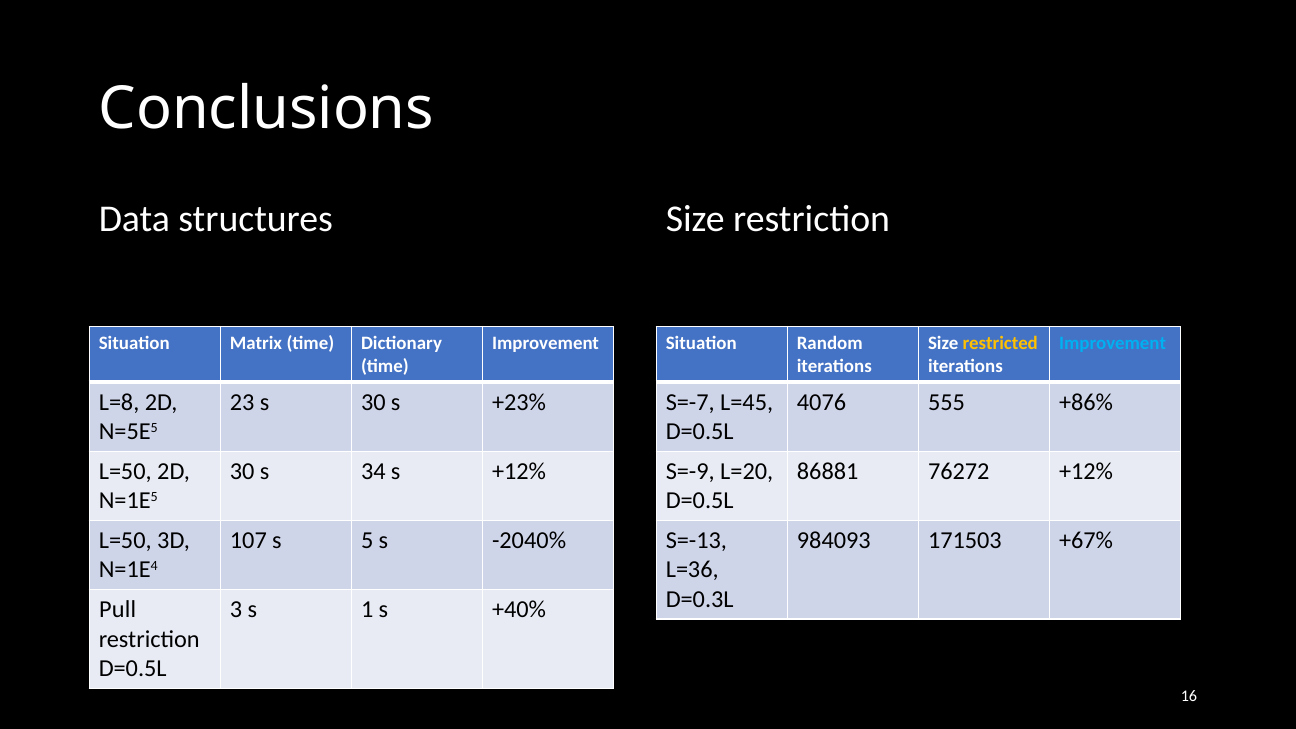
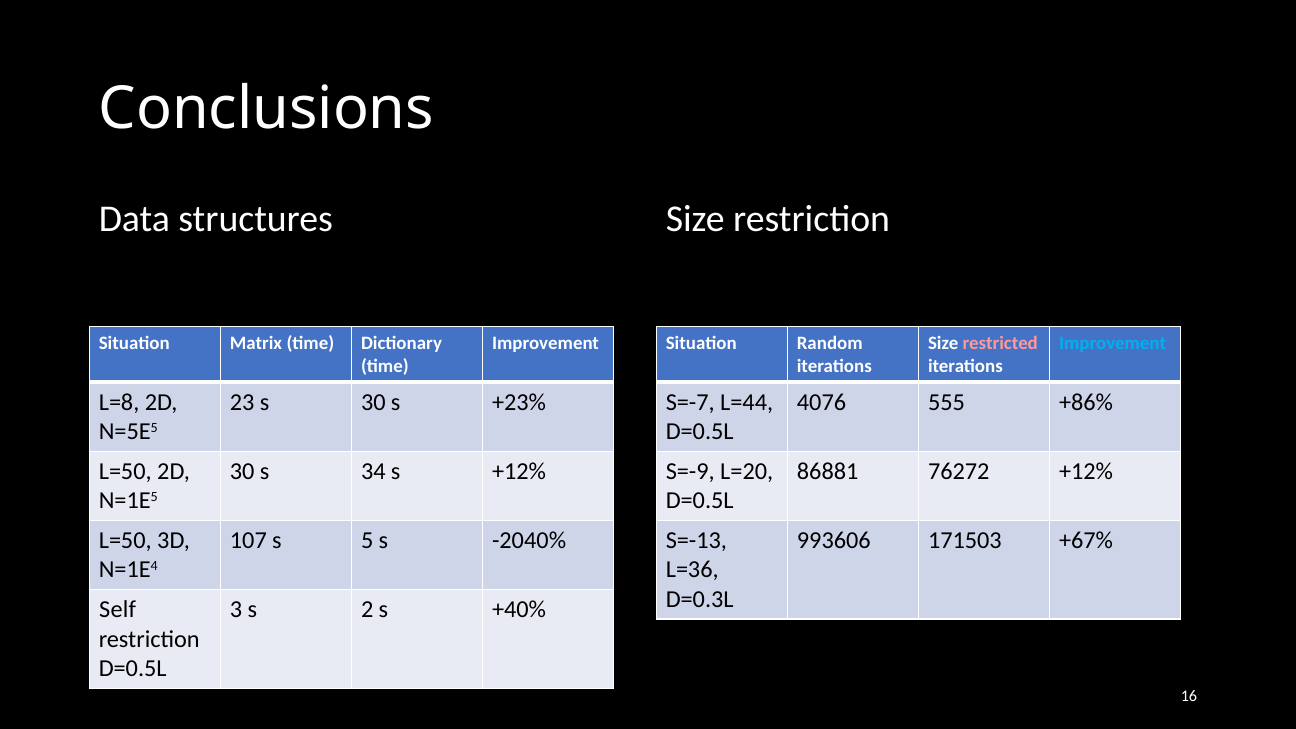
restricted colour: yellow -> pink
L=45: L=45 -> L=44
984093: 984093 -> 993606
Pull: Pull -> Self
1: 1 -> 2
